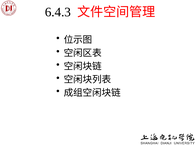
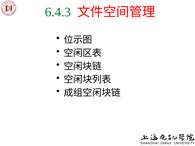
6.4.3 colour: black -> green
